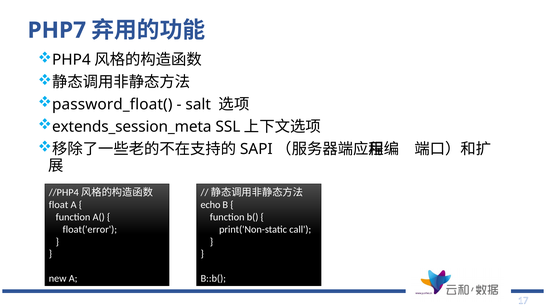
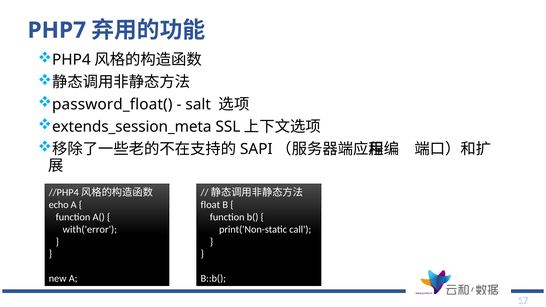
float: float -> echo
echo: echo -> float
float('error: float('error -> with('error
